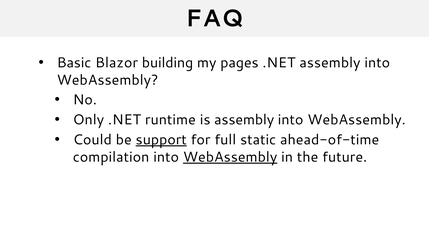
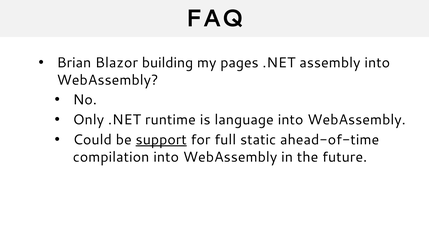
Basic: Basic -> Brian
is assembly: assembly -> language
WebAssembly at (230, 157) underline: present -> none
